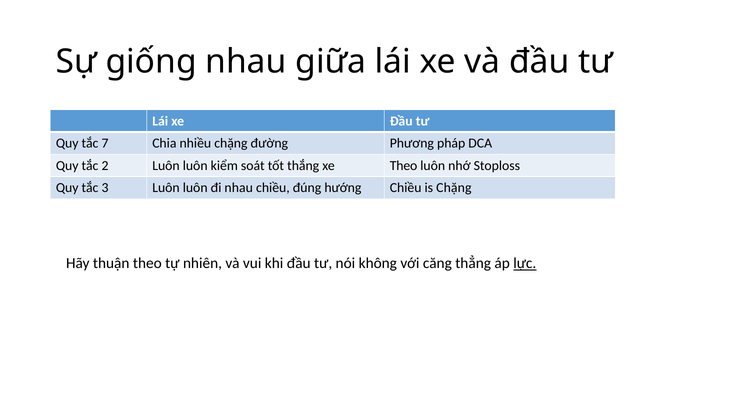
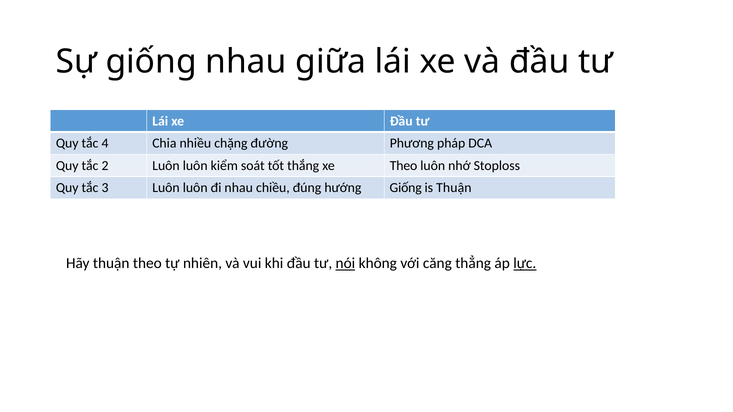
7: 7 -> 4
hướng Chiều: Chiều -> Giống
is Chặng: Chặng -> Thuận
nói underline: none -> present
